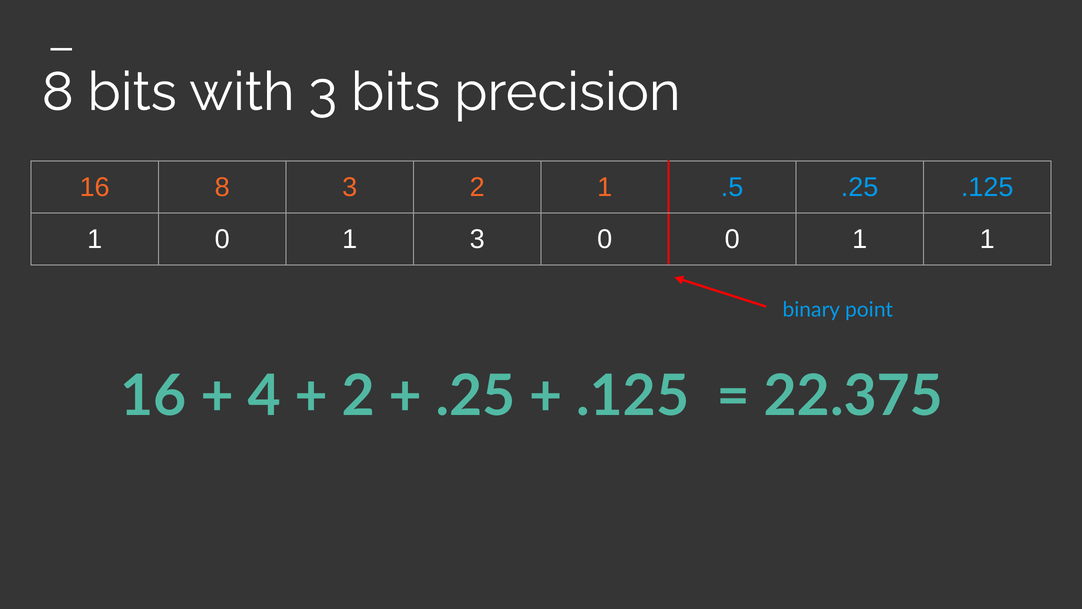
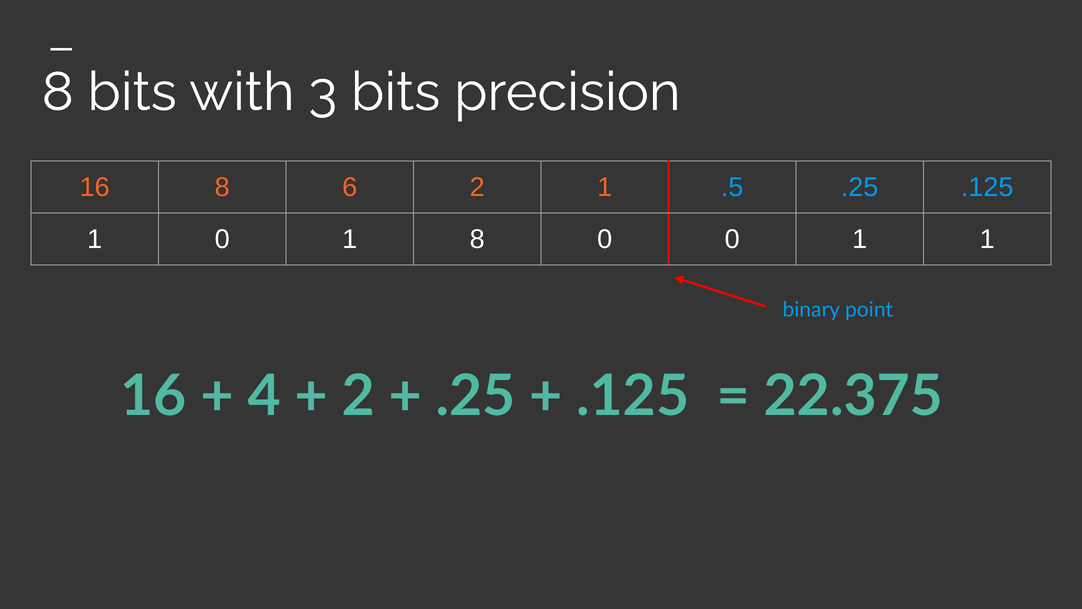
8 3: 3 -> 6
0 1 3: 3 -> 8
